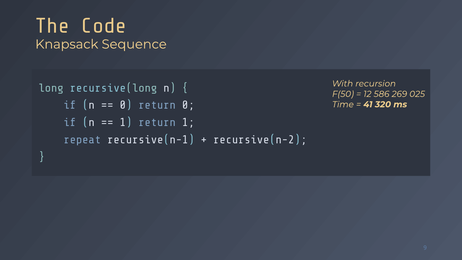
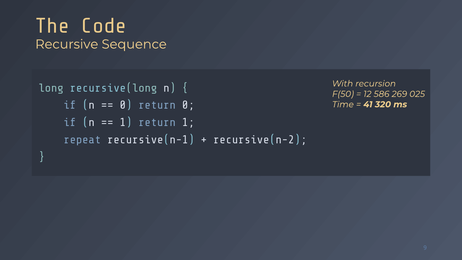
Knapsack: Knapsack -> Recursive
